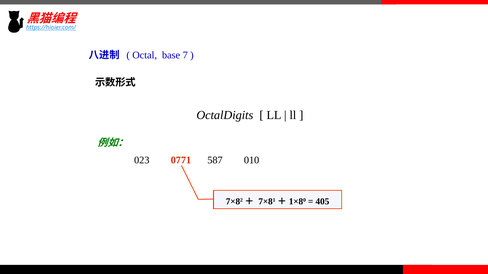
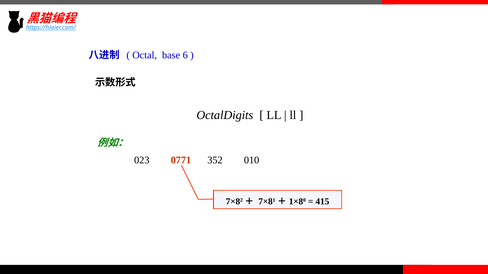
7: 7 -> 6
587: 587 -> 352
405: 405 -> 415
